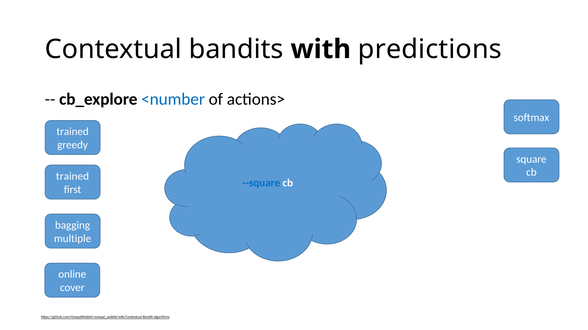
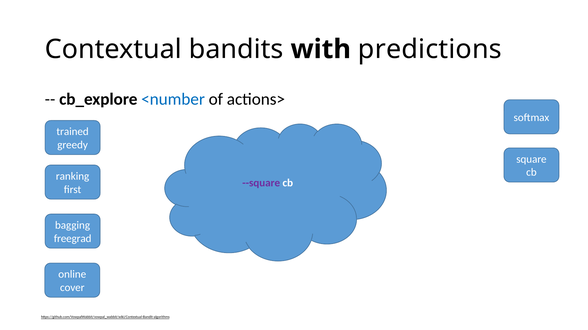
trained at (73, 177): trained -> ranking
--square colour: blue -> purple
multiple: multiple -> freegrad
